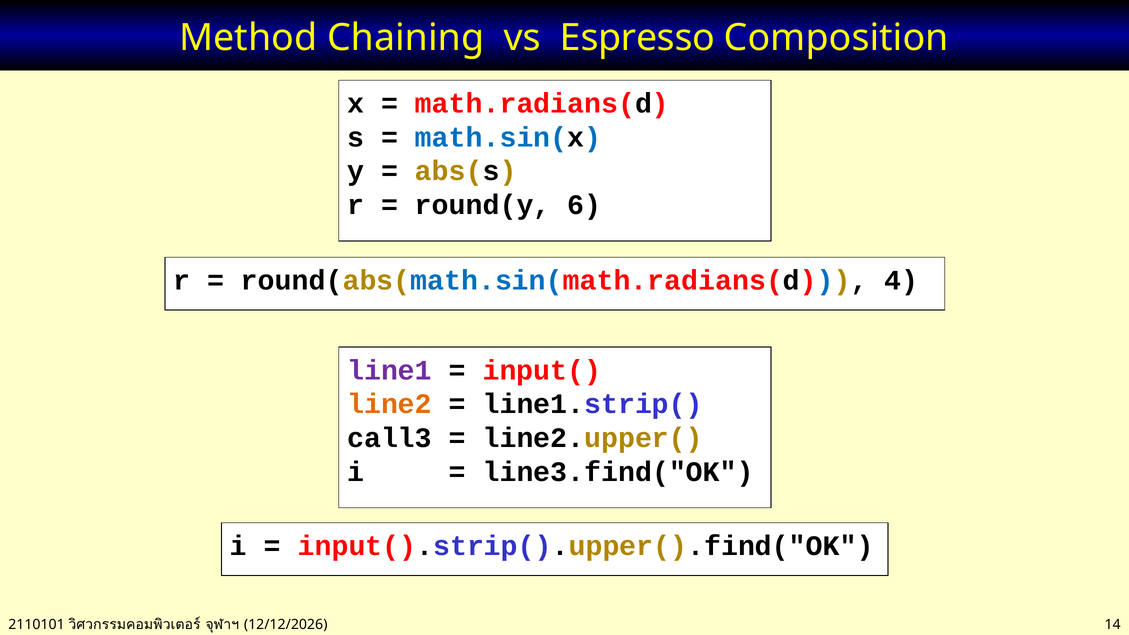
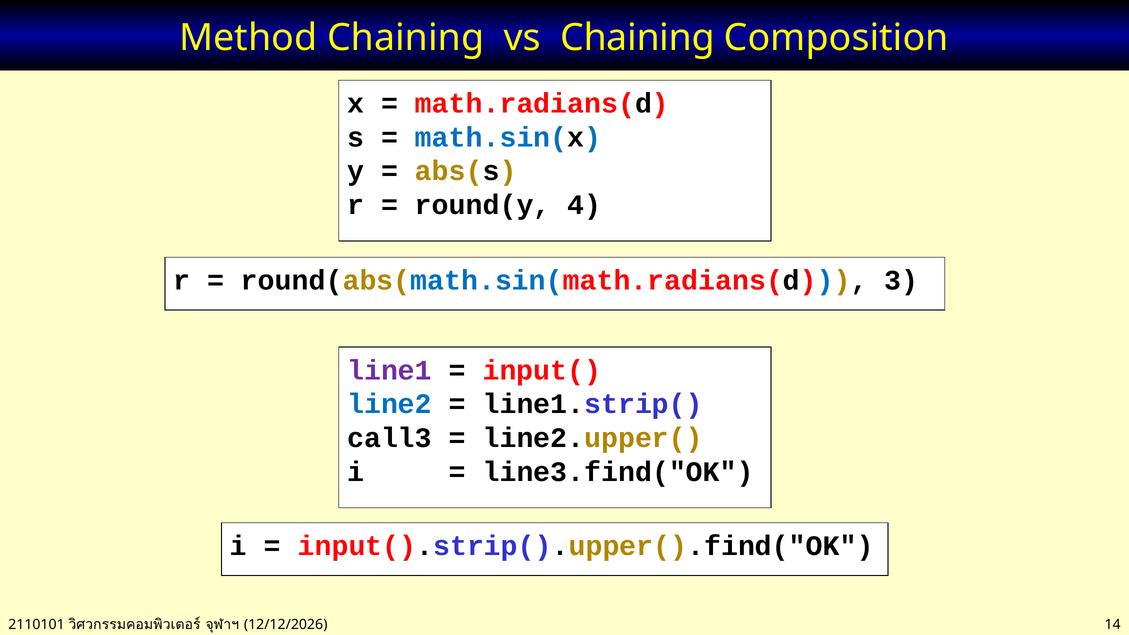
vs Espresso: Espresso -> Chaining
6: 6 -> 4
4: 4 -> 3
line2 colour: orange -> blue
